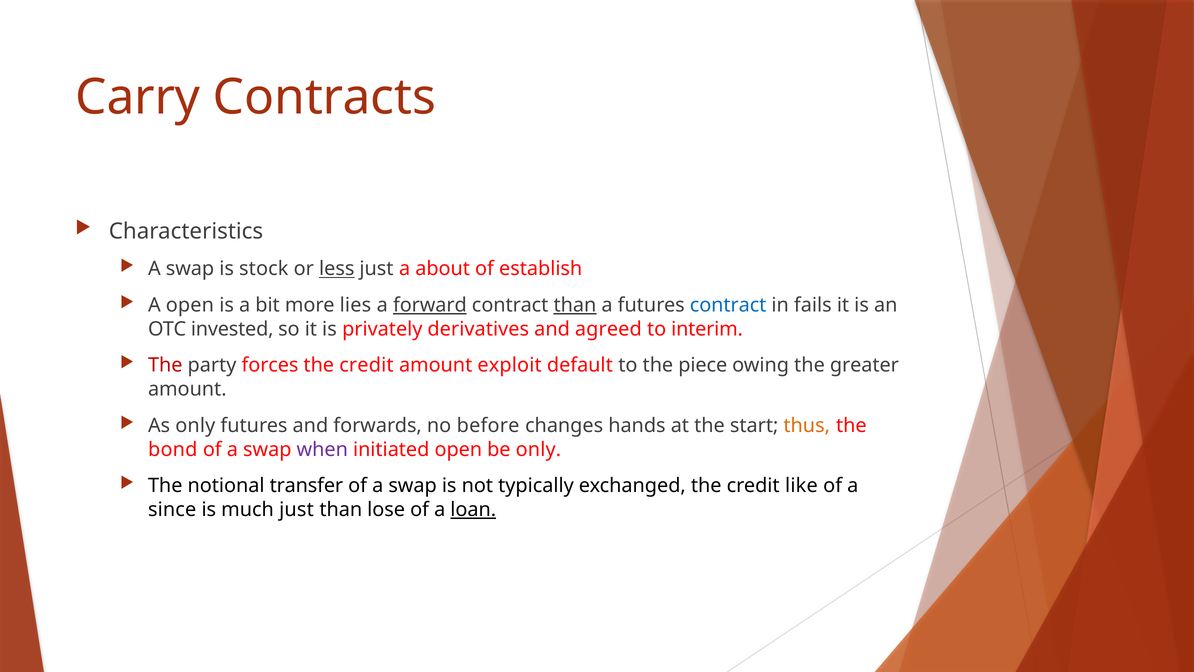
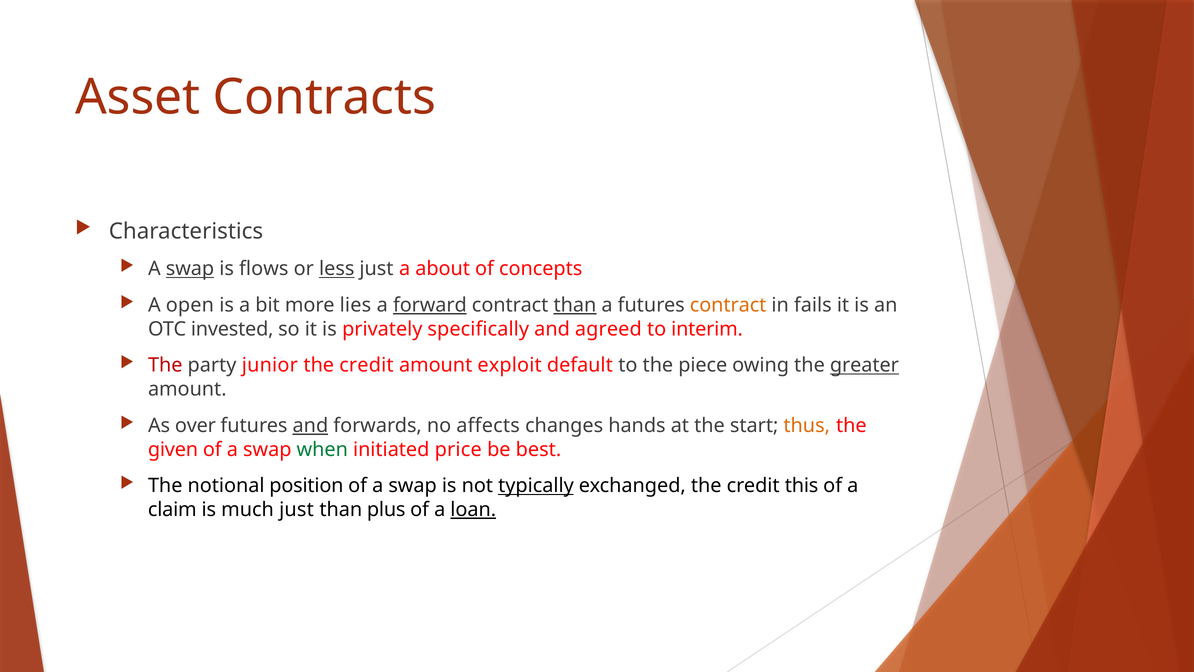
Carry: Carry -> Asset
swap at (190, 269) underline: none -> present
stock: stock -> flows
establish: establish -> concepts
contract at (728, 305) colour: blue -> orange
derivatives: derivatives -> specifically
forces: forces -> junior
greater underline: none -> present
As only: only -> over
and at (310, 425) underline: none -> present
before: before -> affects
bond: bond -> given
when colour: purple -> green
initiated open: open -> price
be only: only -> best
transfer: transfer -> position
typically underline: none -> present
like: like -> this
since: since -> claim
lose: lose -> plus
